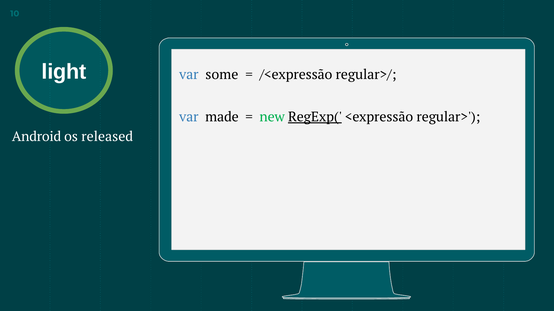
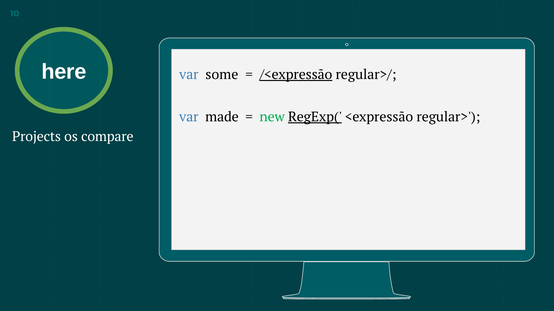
light: light -> here
/<expressão underline: none -> present
Android: Android -> Projects
released: released -> compare
